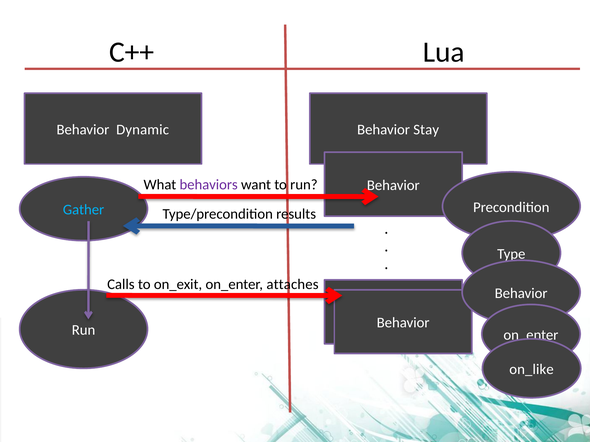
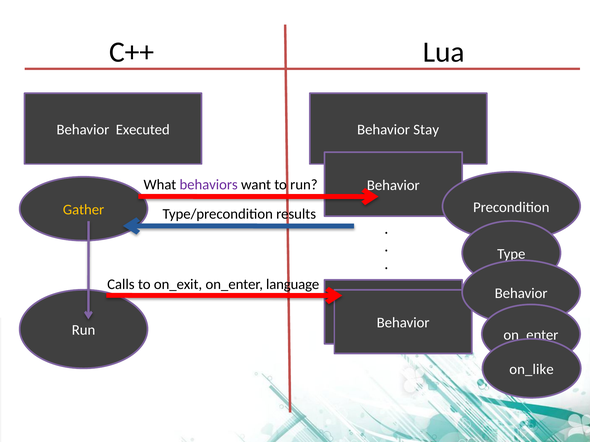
Dynamic: Dynamic -> Executed
Gather colour: light blue -> yellow
attaches: attaches -> language
